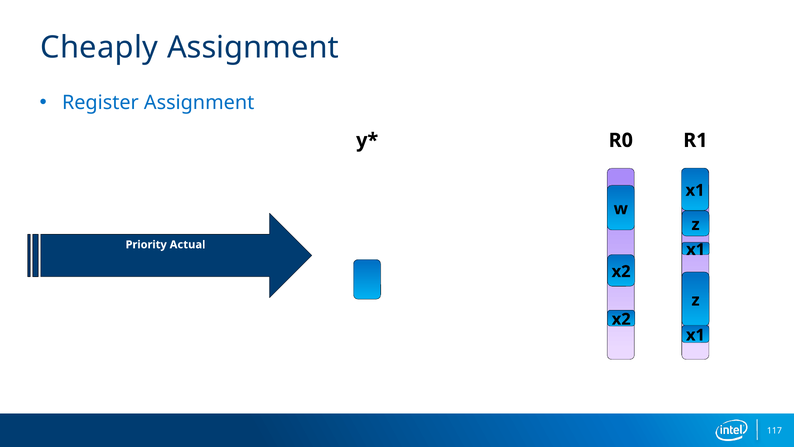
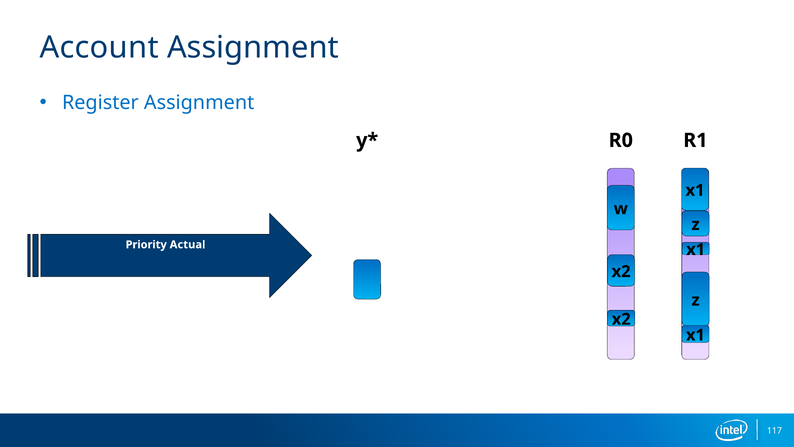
Cheaply: Cheaply -> Account
